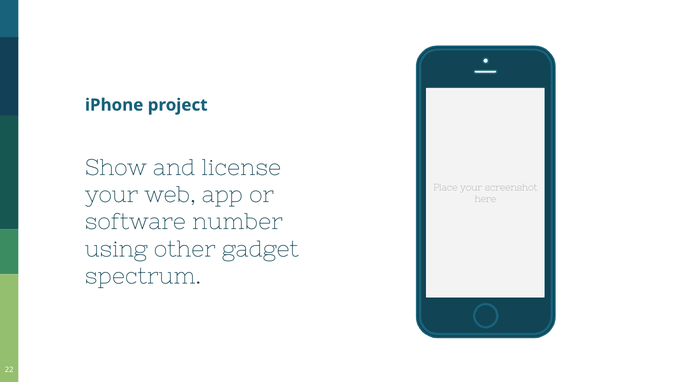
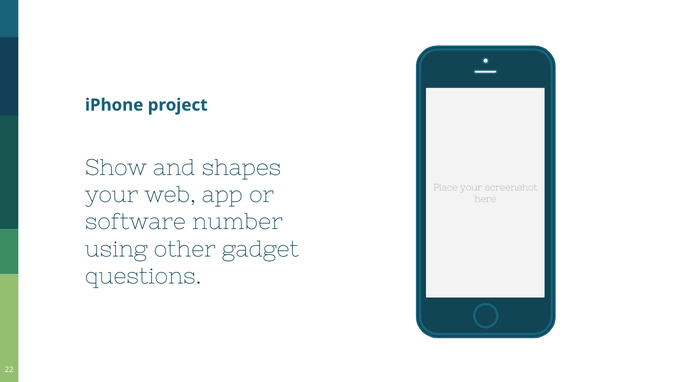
license: license -> shapes
spectrum: spectrum -> questions
